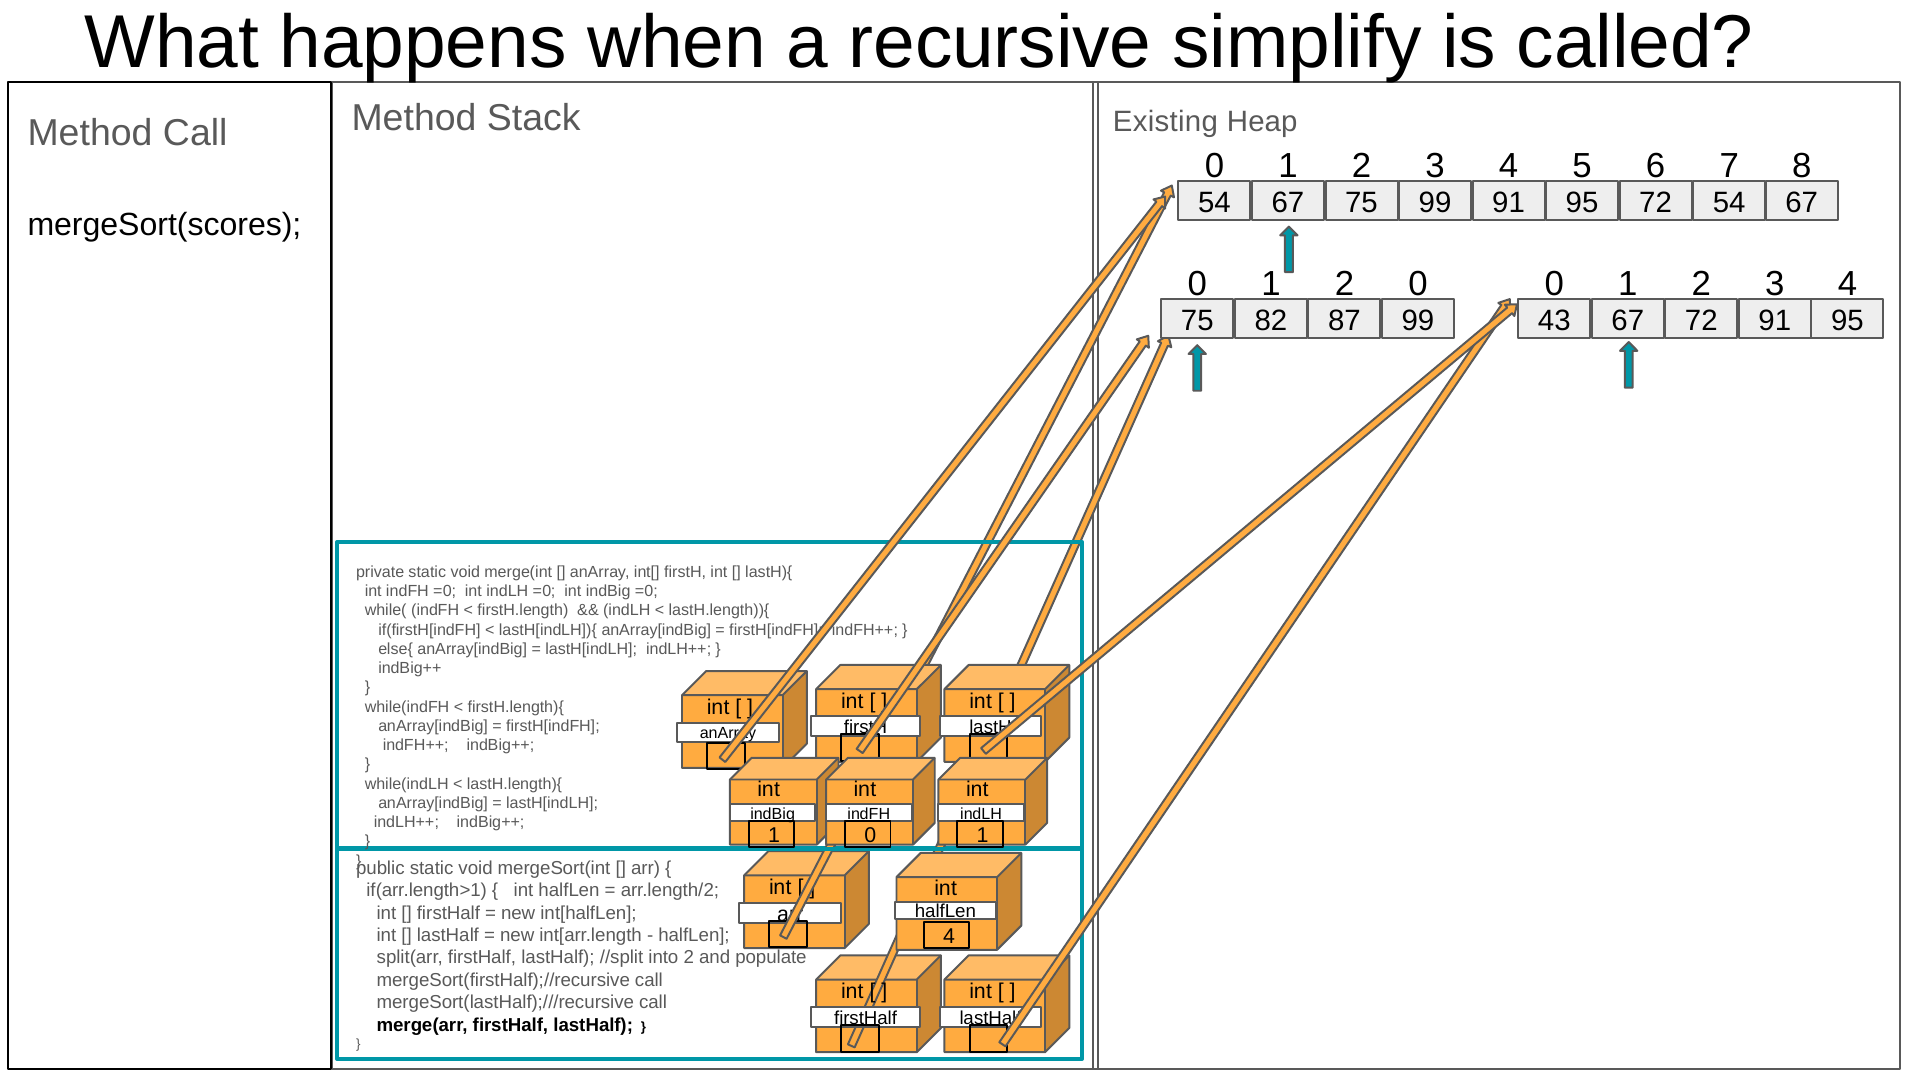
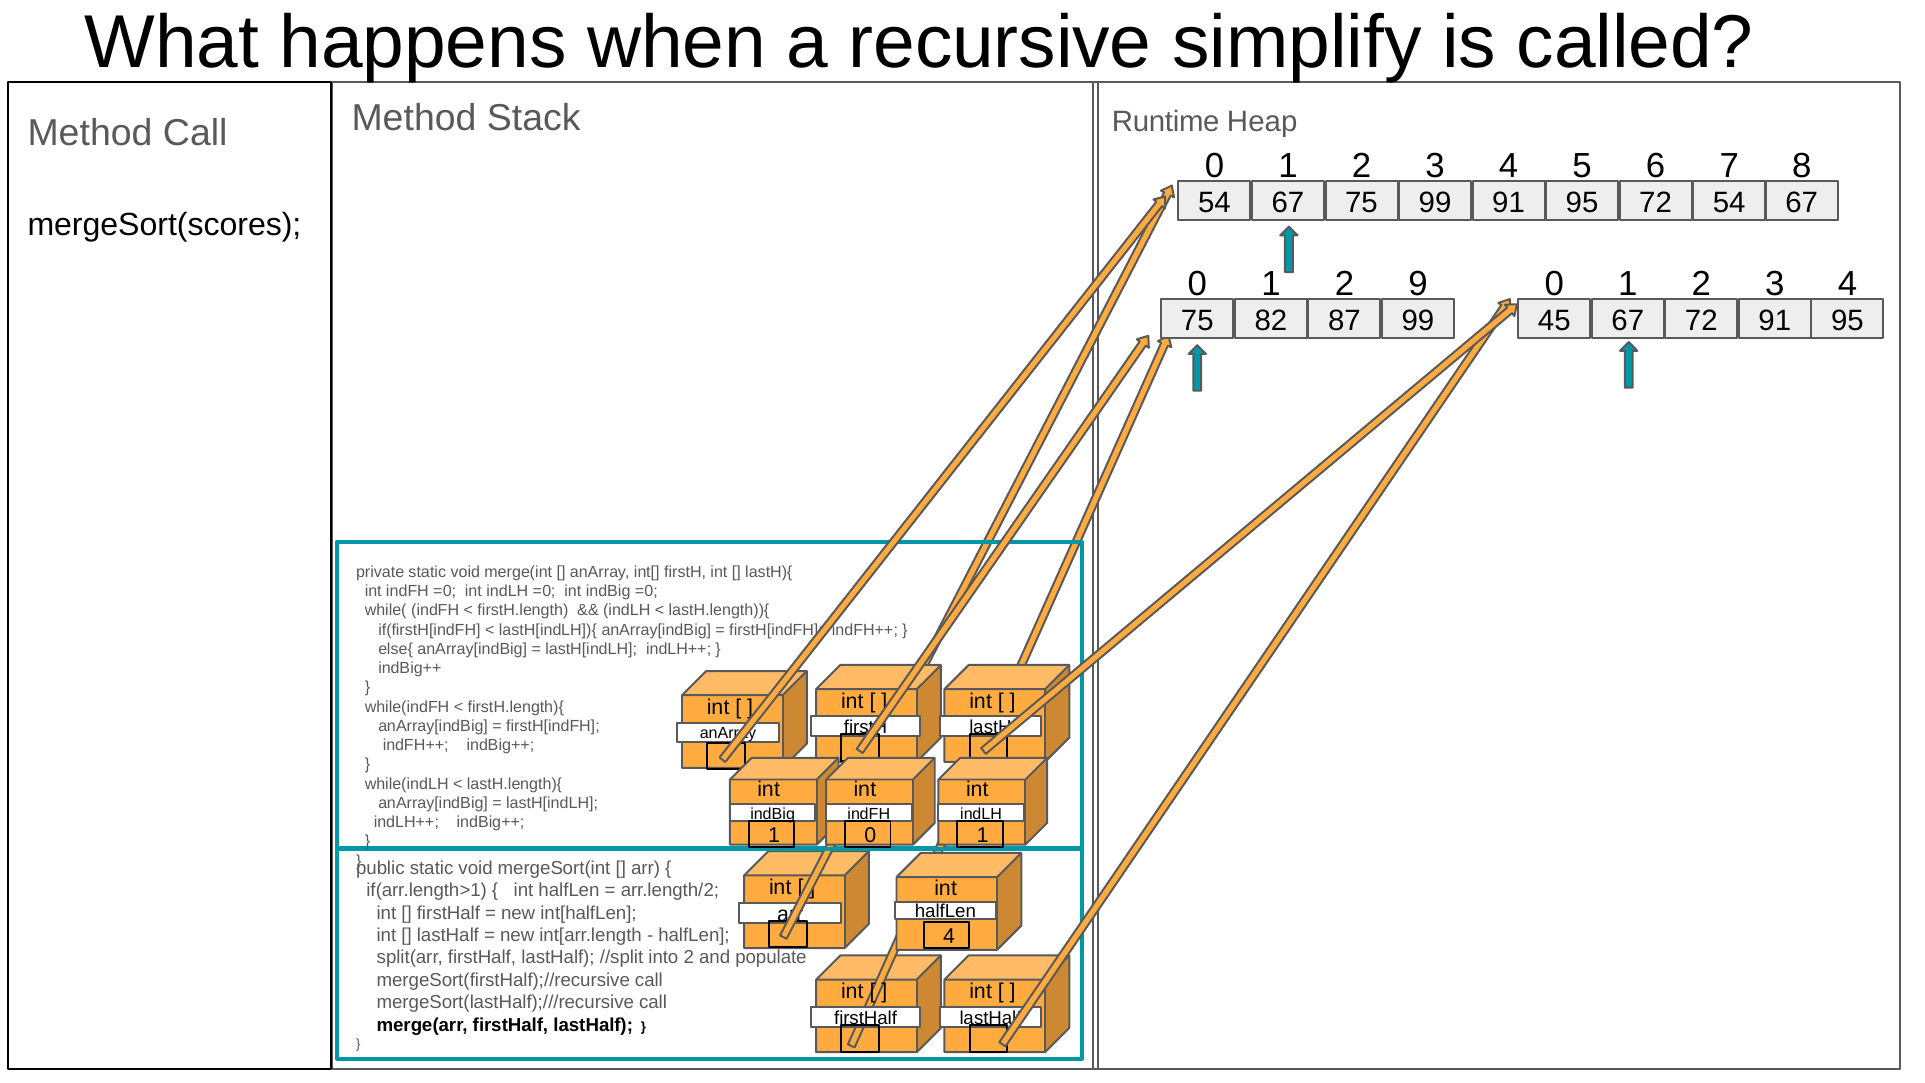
Existing: Existing -> Runtime
2 0: 0 -> 9
43: 43 -> 45
